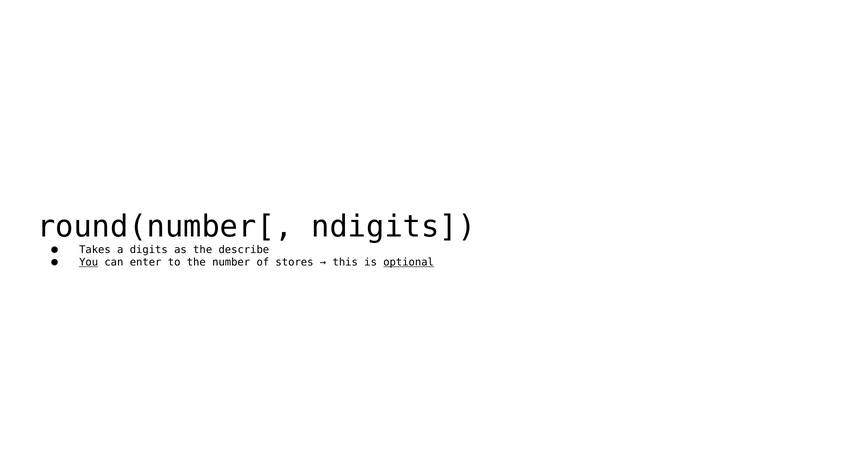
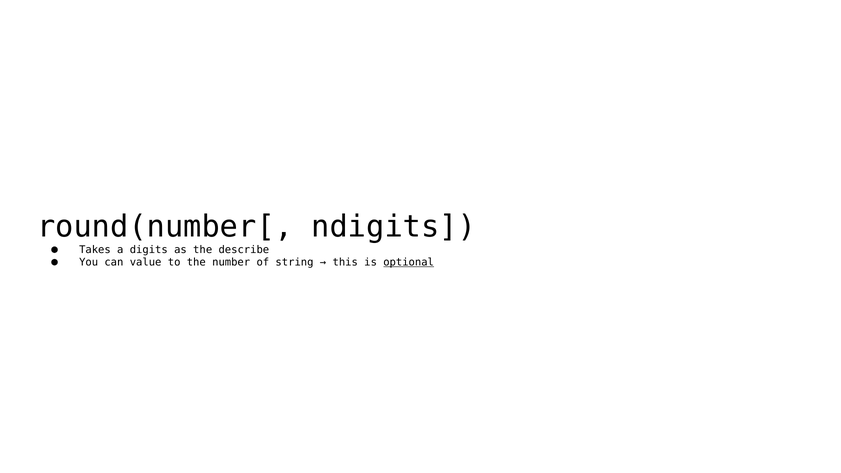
You underline: present -> none
enter: enter -> value
stores: stores -> string
